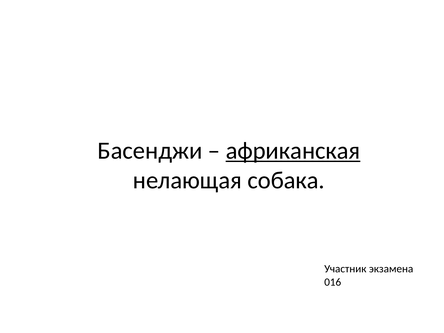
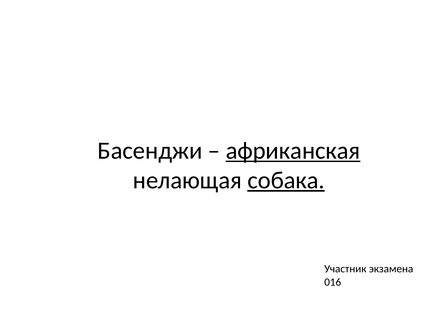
собака underline: none -> present
